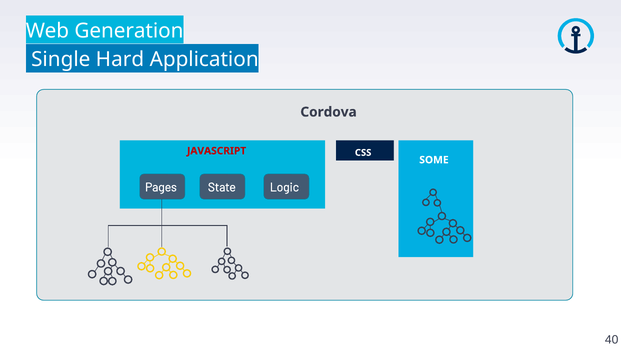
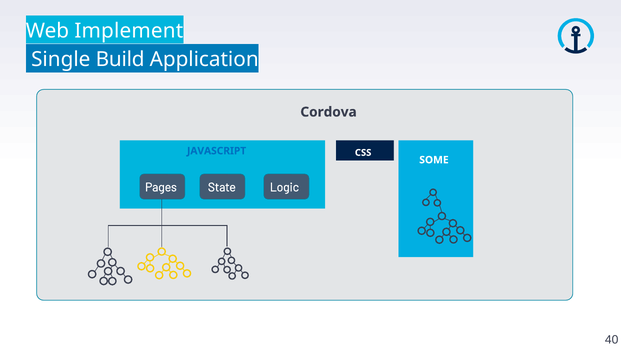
Generation: Generation -> Implement
Hard: Hard -> Build
JAVASCRIPT colour: red -> blue
